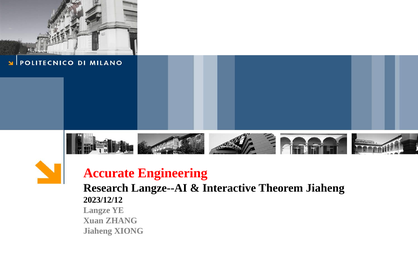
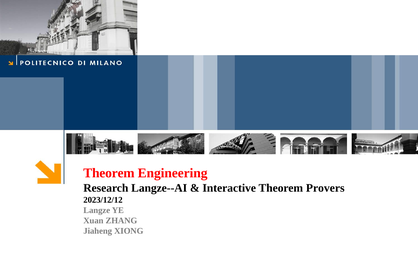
Accurate at (109, 173): Accurate -> Theorem
Theorem Jiaheng: Jiaheng -> Provers
